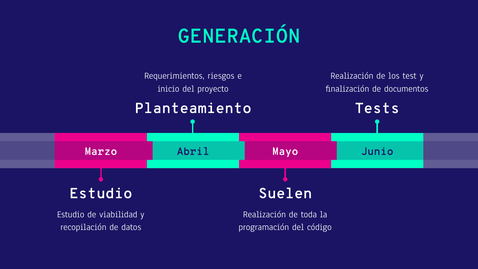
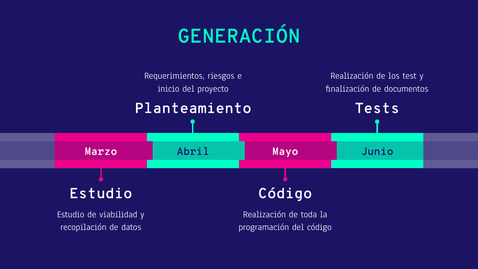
Suelen at (285, 193): Suelen -> Código
